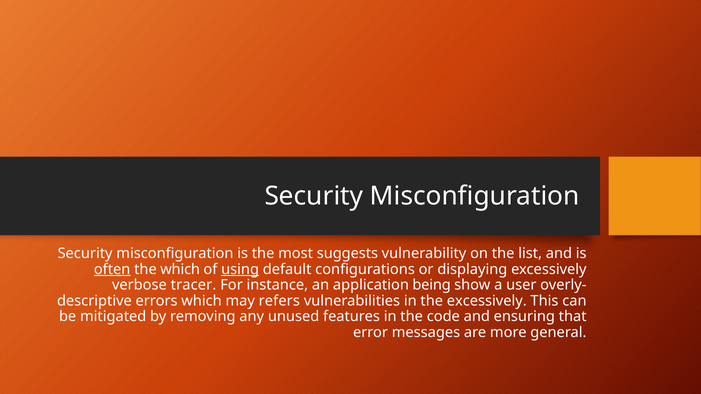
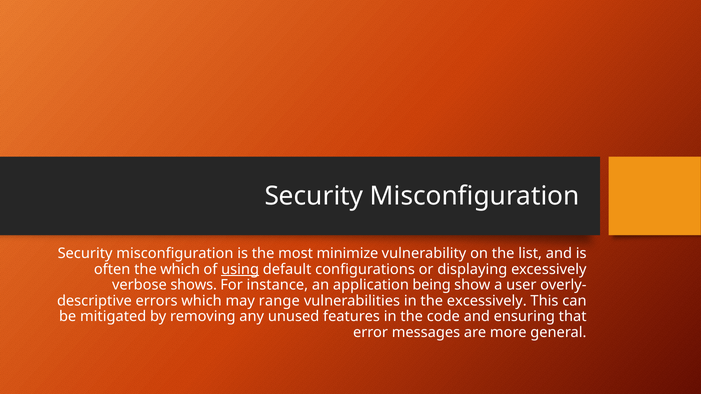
suggests: suggests -> minimize
often underline: present -> none
tracer: tracer -> shows
refers: refers -> range
